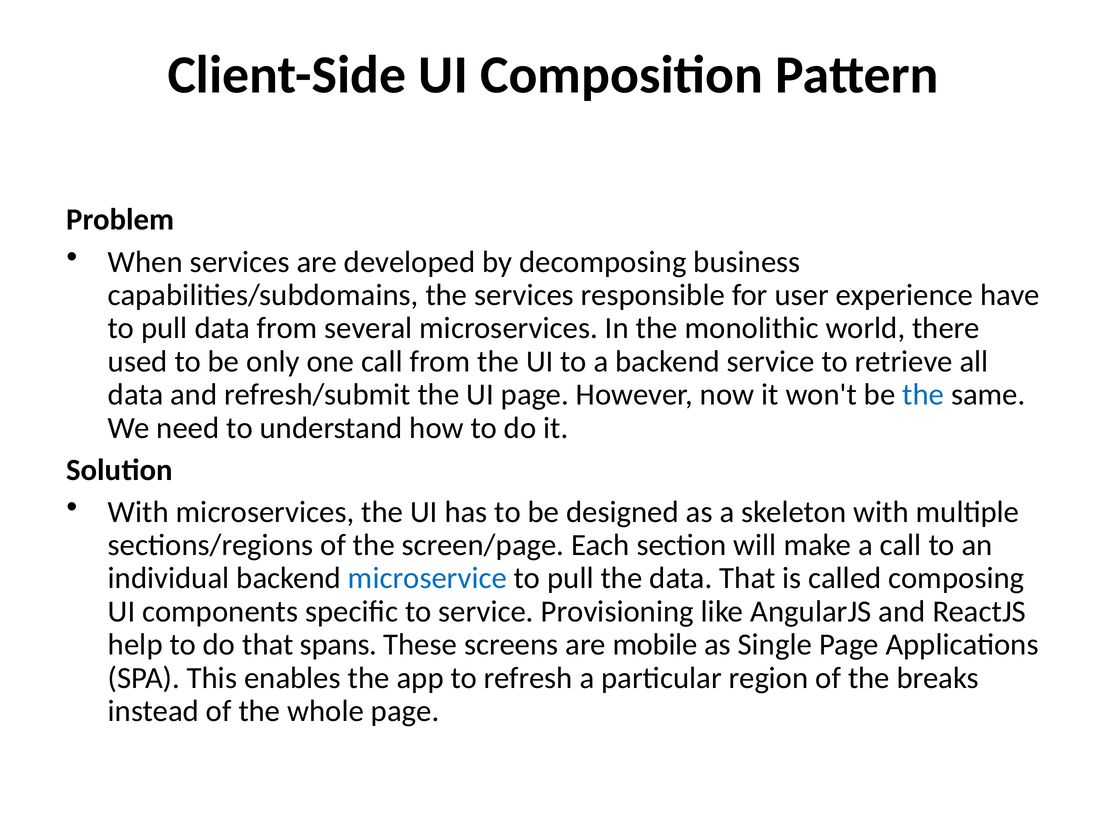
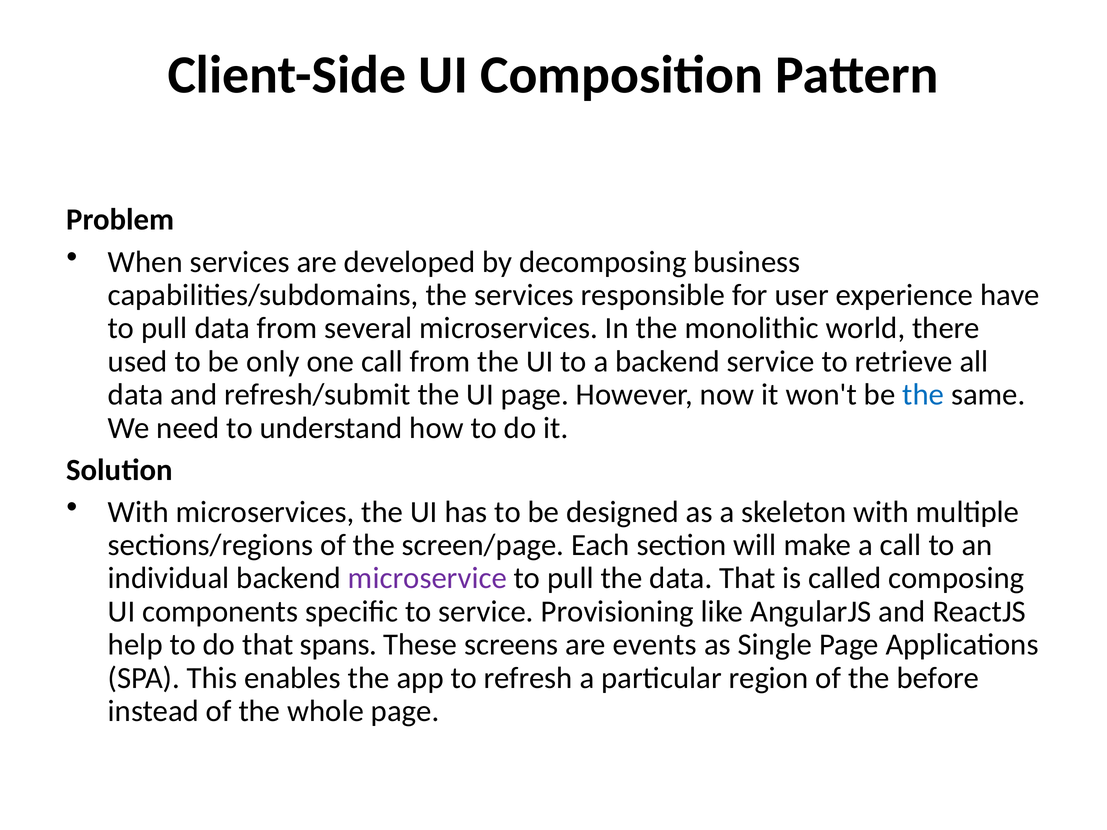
microservice colour: blue -> purple
mobile: mobile -> events
breaks: breaks -> before
